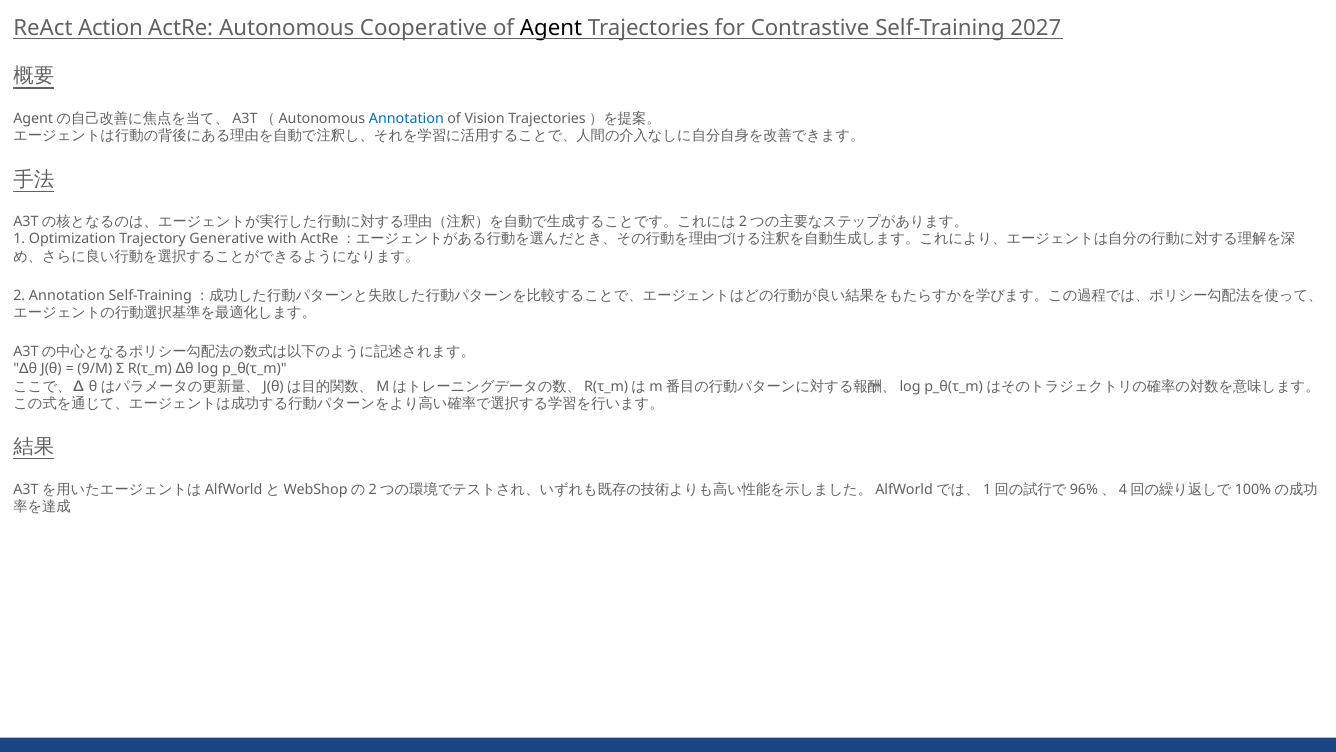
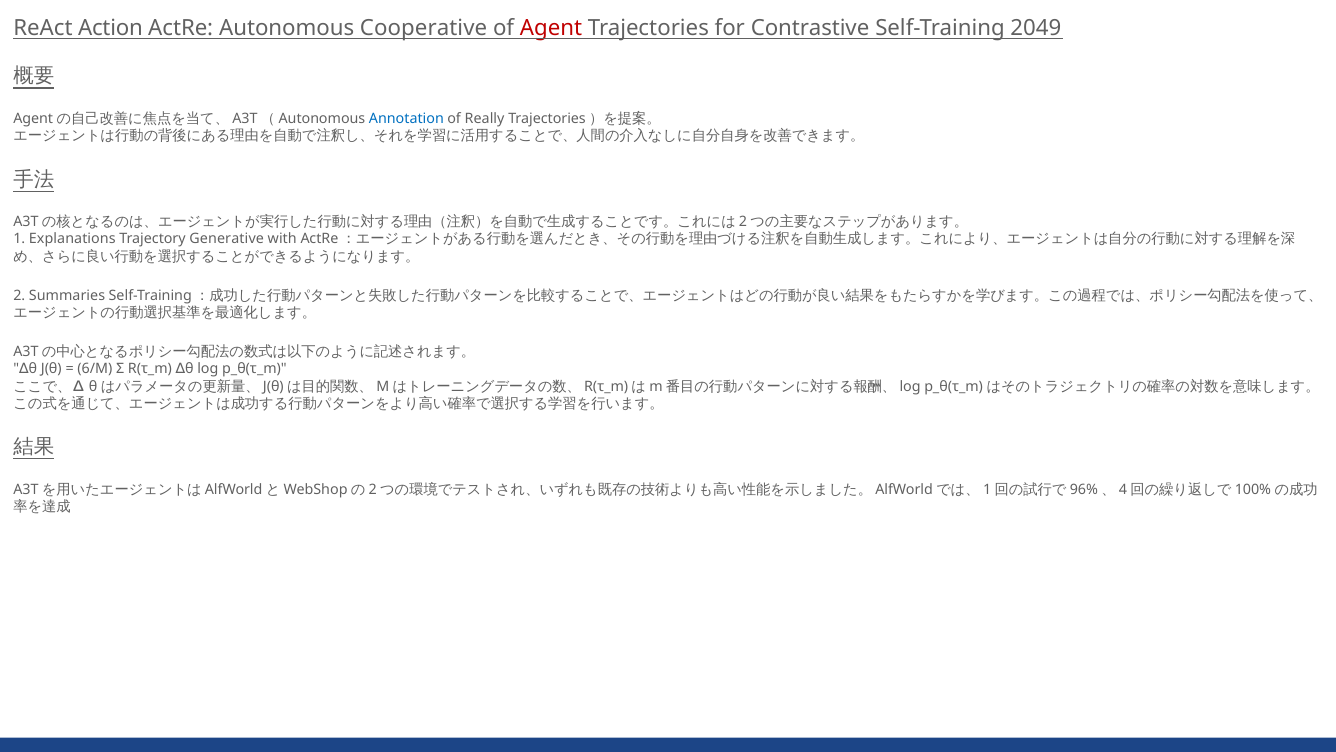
Agent at (551, 28) colour: black -> red
2027: 2027 -> 2049
Vision: Vision -> Really
Optimization: Optimization -> Explanations
2 Annotation: Annotation -> Summaries
9/M: 9/M -> 6/M
